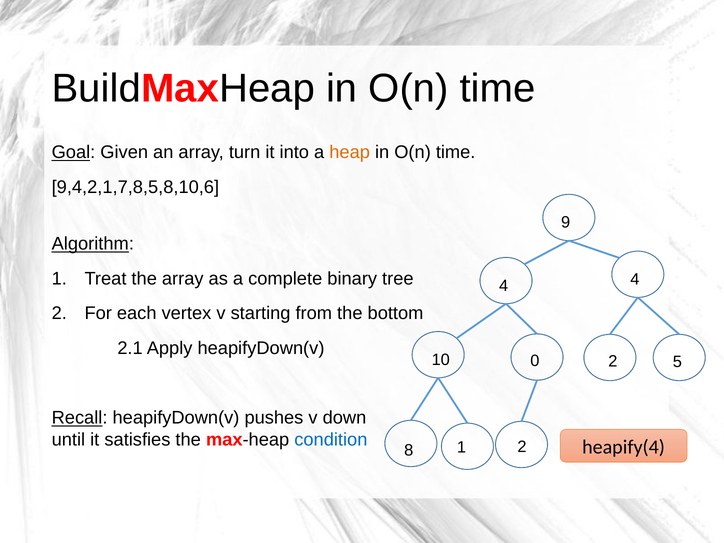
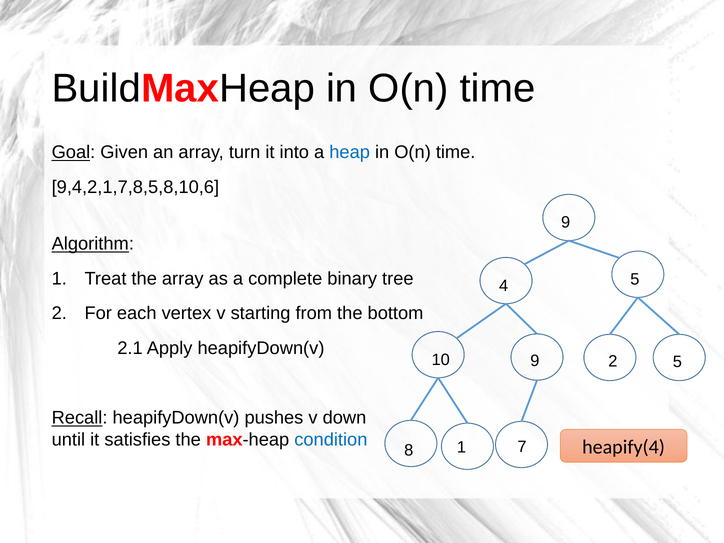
heap colour: orange -> blue
4 4: 4 -> 5
10 0: 0 -> 9
1 2: 2 -> 7
